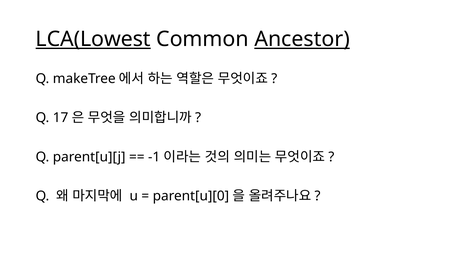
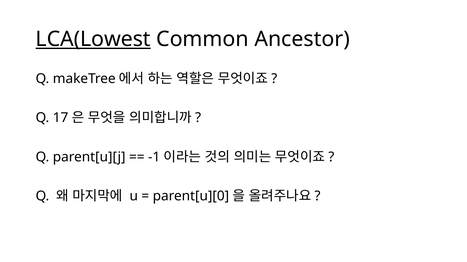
Ancestor underline: present -> none
